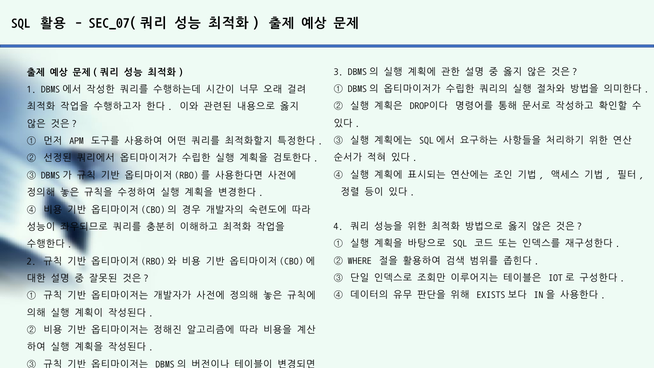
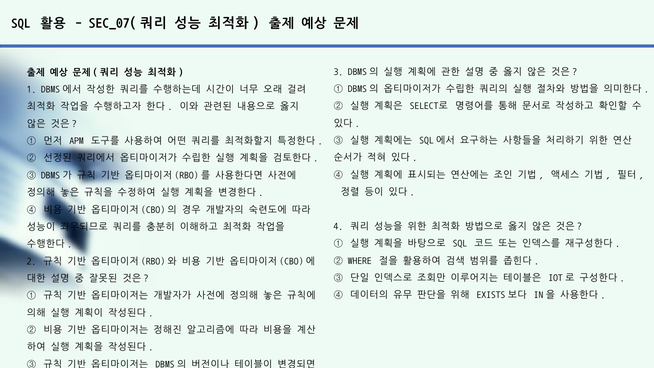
DROP이다: DROP이다 -> SELECT로
